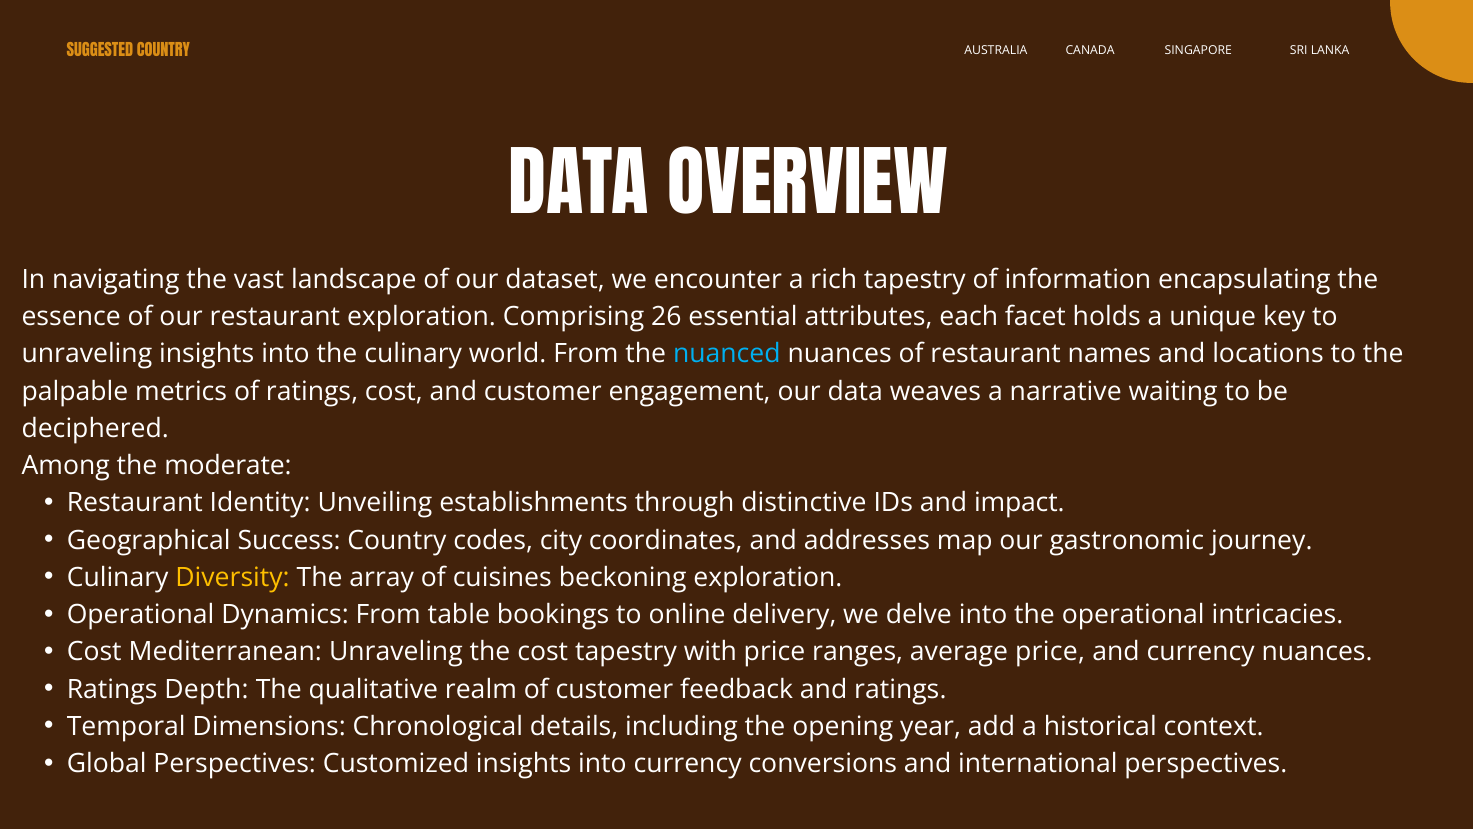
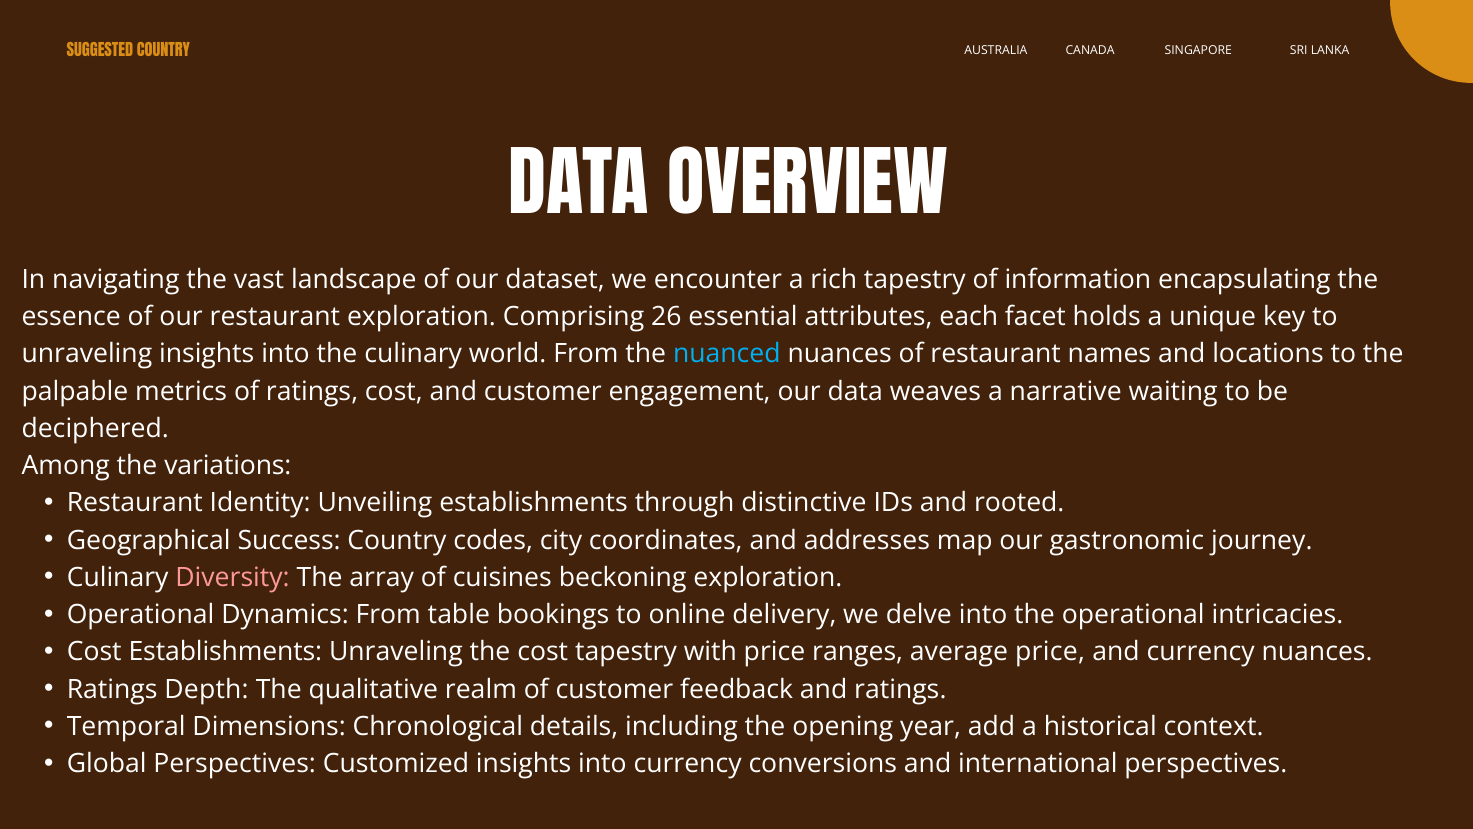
moderate: moderate -> variations
impact: impact -> rooted
Diversity colour: yellow -> pink
Cost Mediterranean: Mediterranean -> Establishments
